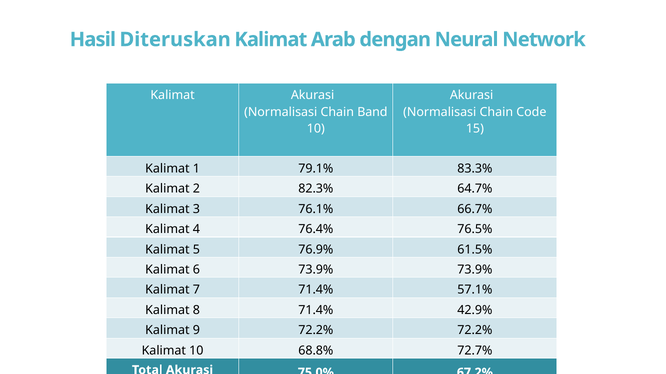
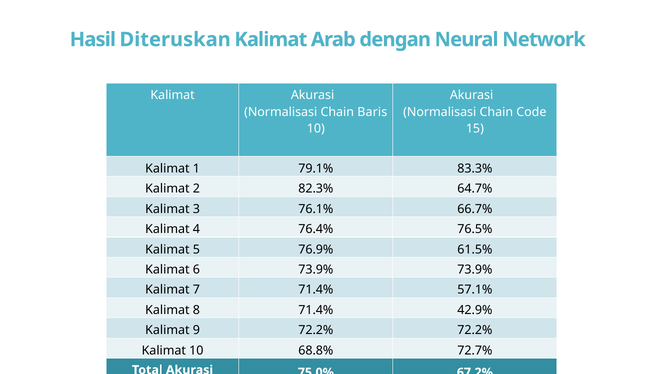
Band: Band -> Baris
